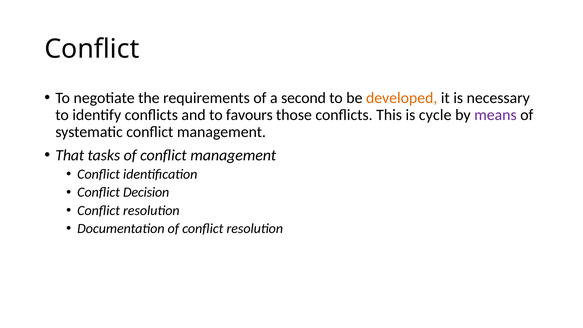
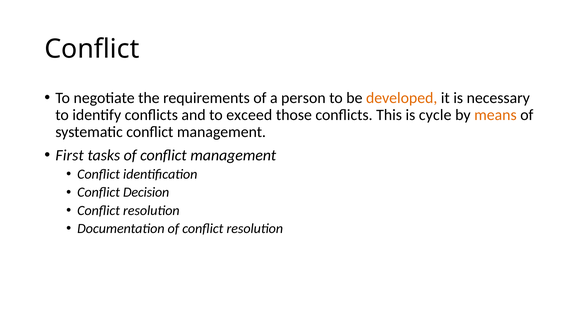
second: second -> person
favours: favours -> exceed
means colour: purple -> orange
That: That -> First
